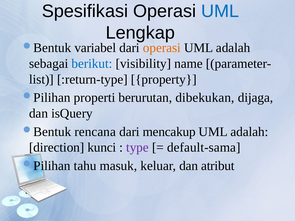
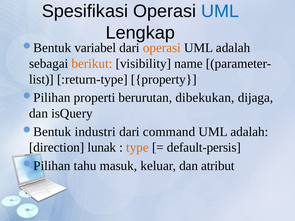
berikut colour: blue -> orange
rencana: rencana -> industri
mencakup: mencakup -> command
kunci: kunci -> lunak
type colour: purple -> orange
default-sama: default-sama -> default-persis
